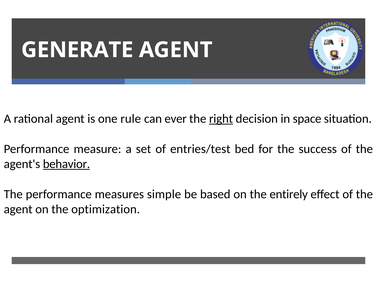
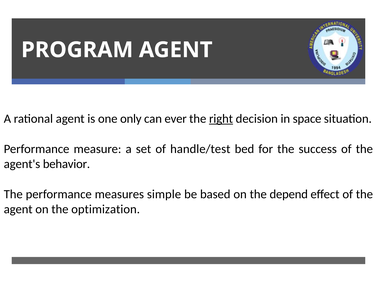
GENERATE: GENERATE -> PROGRAM
rule: rule -> only
entries/test: entries/test -> handle/test
behavior underline: present -> none
entirely: entirely -> depend
